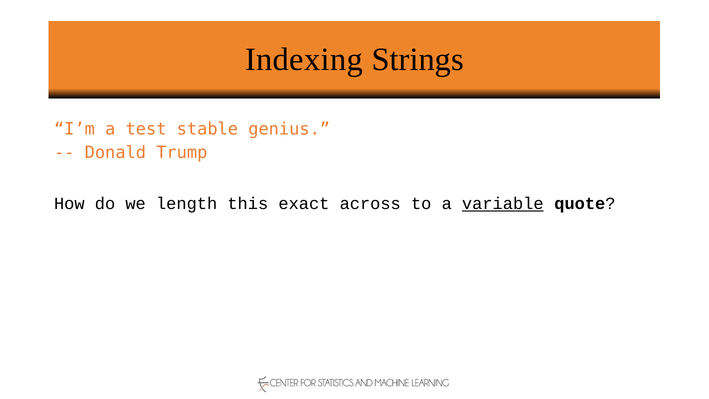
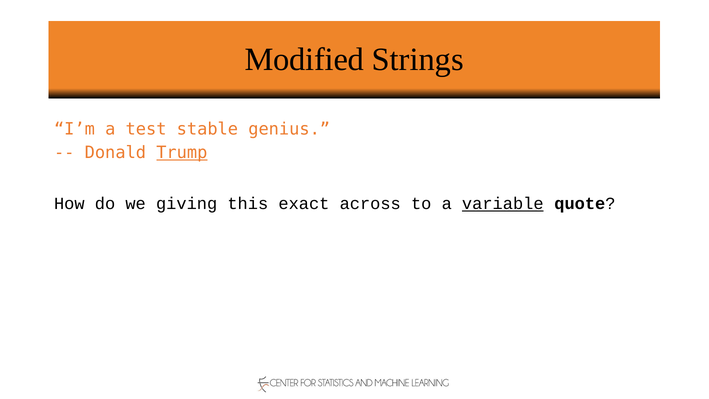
Indexing: Indexing -> Modified
Trump underline: none -> present
length: length -> giving
